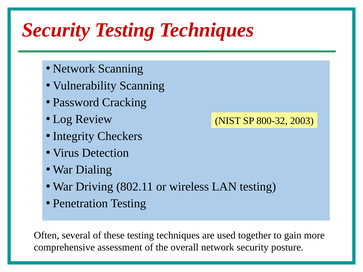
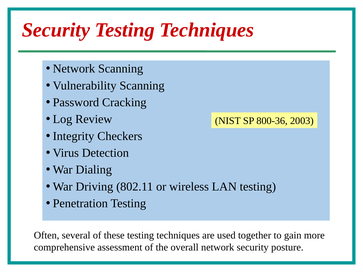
800-32: 800-32 -> 800-36
